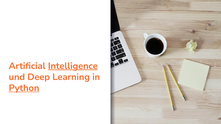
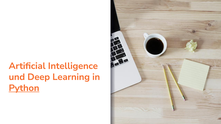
Intelligence underline: present -> none
